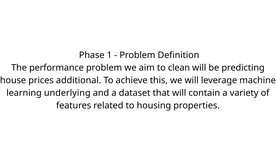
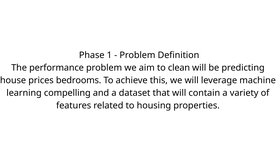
additional: additional -> bedrooms
underlying: underlying -> compelling
